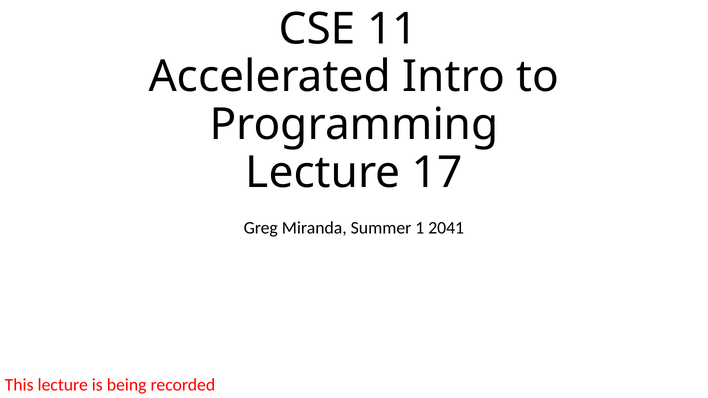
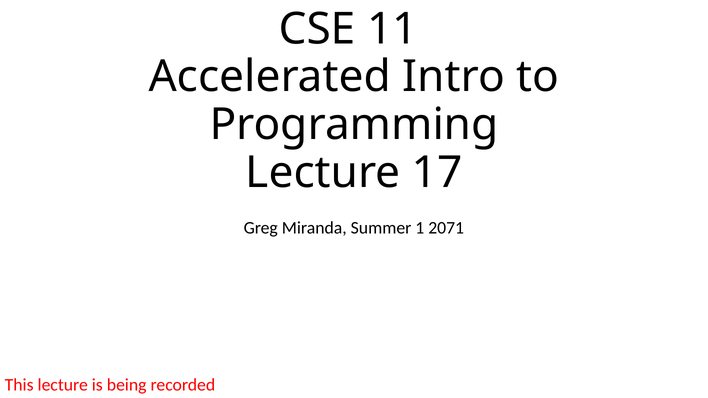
2041: 2041 -> 2071
